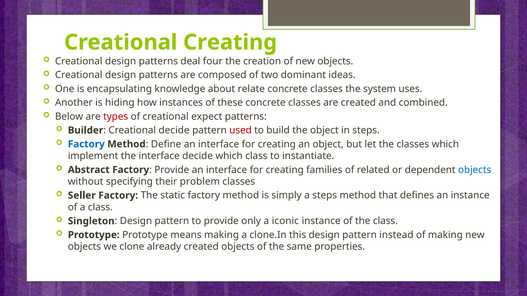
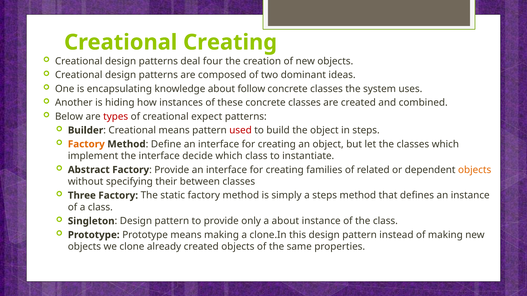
relate: relate -> follow
Creational decide: decide -> means
Factory at (86, 144) colour: blue -> orange
objects at (475, 170) colour: blue -> orange
problem: problem -> between
Seller: Seller -> Three
a iconic: iconic -> about
